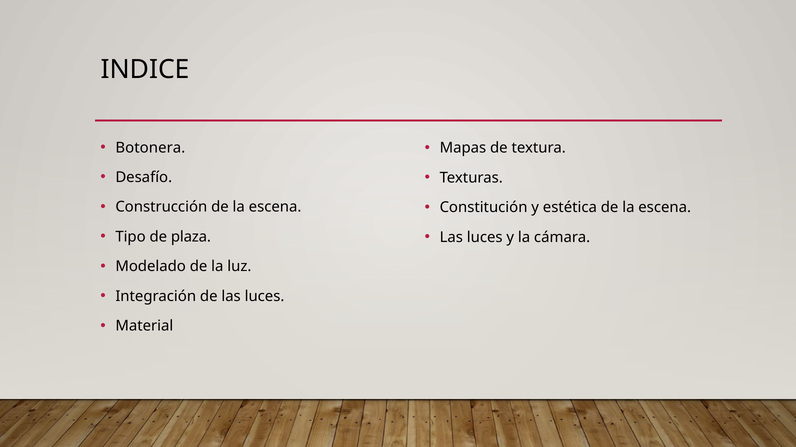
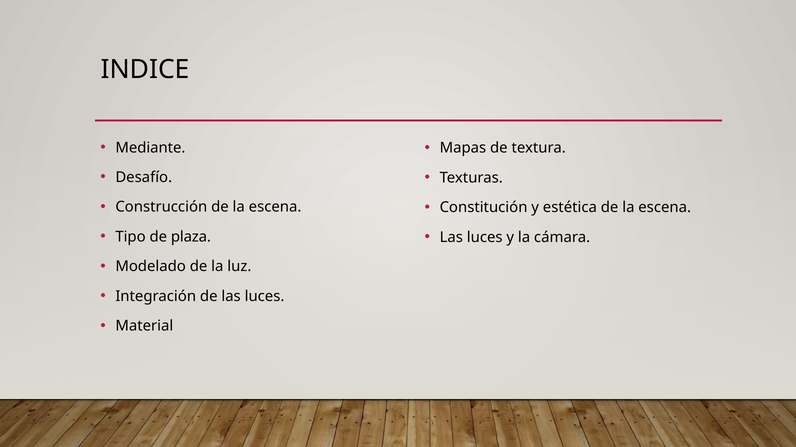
Botonera: Botonera -> Mediante
